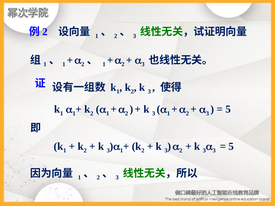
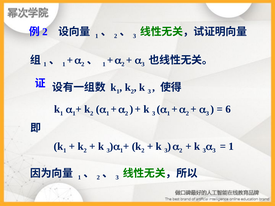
5 at (228, 109): 5 -> 6
5 at (231, 146): 5 -> 1
